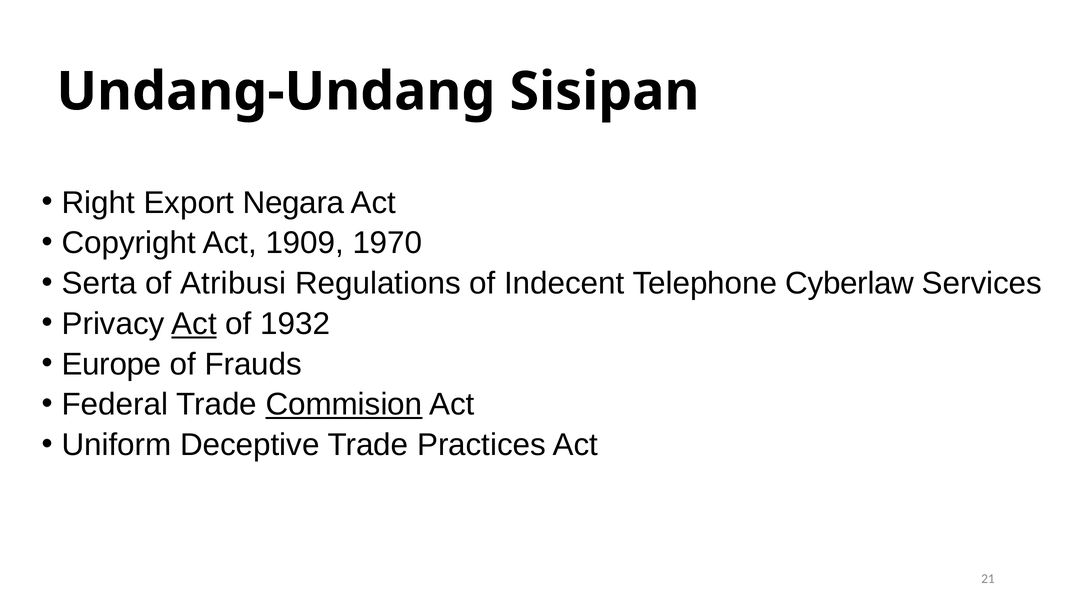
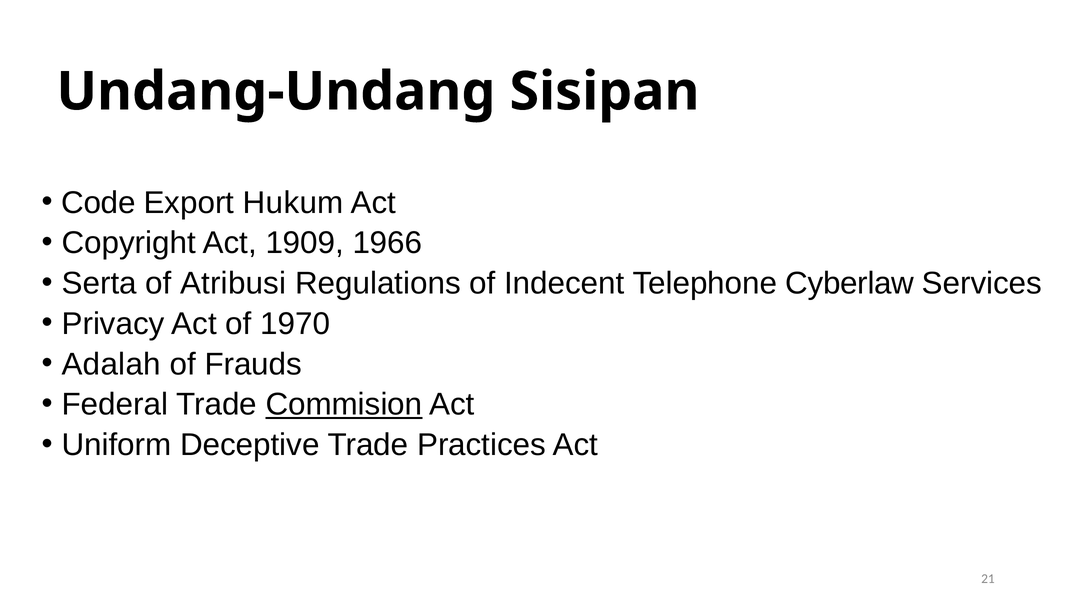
Right: Right -> Code
Negara: Negara -> Hukum
1970: 1970 -> 1966
Act at (194, 324) underline: present -> none
1932: 1932 -> 1970
Europe: Europe -> Adalah
